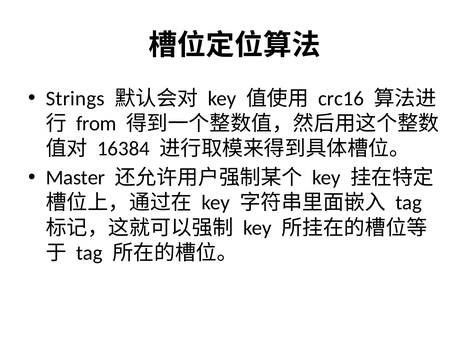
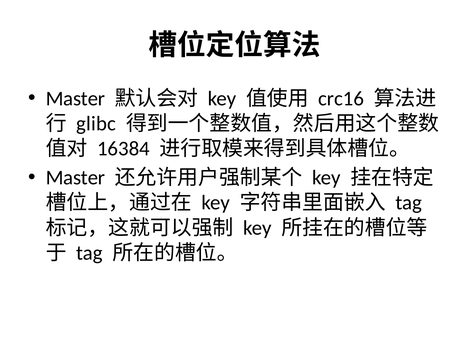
Strings at (75, 98): Strings -> Master
from: from -> glibc
